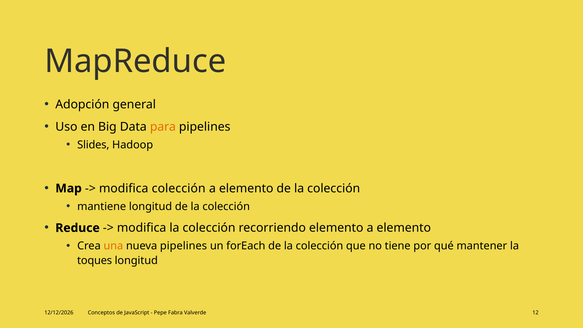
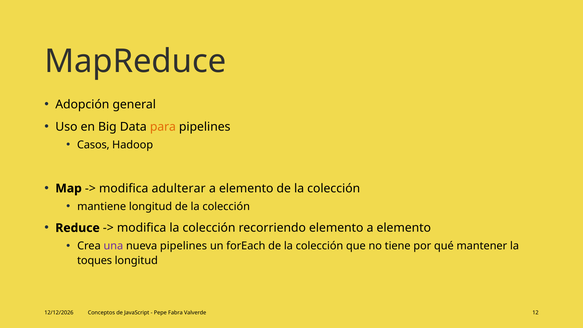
Slides: Slides -> Casos
modifica colección: colección -> adulterar
una colour: orange -> purple
